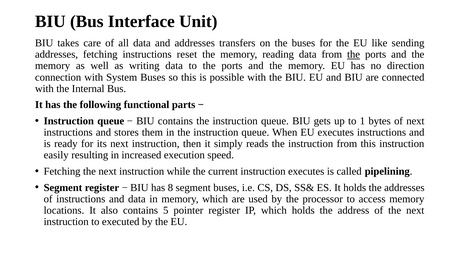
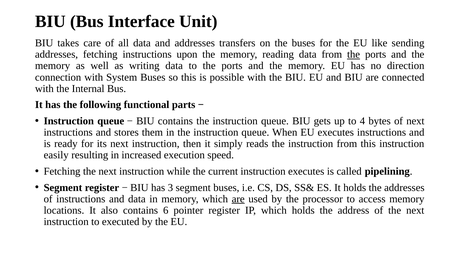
reset: reset -> upon
1: 1 -> 4
8: 8 -> 3
are at (238, 199) underline: none -> present
5: 5 -> 6
